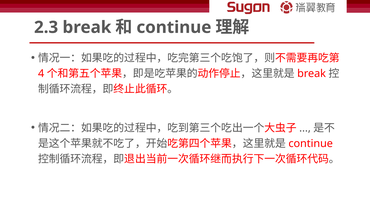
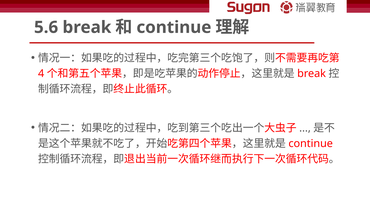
2.3: 2.3 -> 5.6
